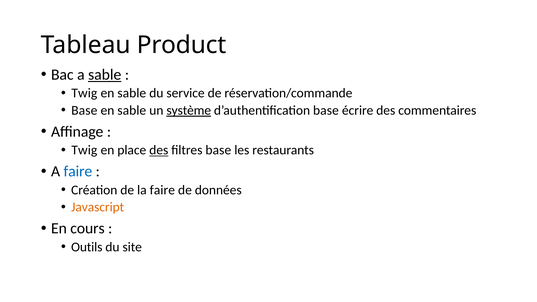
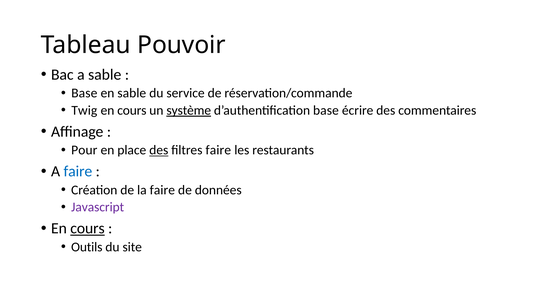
Product: Product -> Pouvoir
sable at (105, 75) underline: present -> none
Twig at (84, 93): Twig -> Base
Base at (84, 110): Base -> Twig
sable at (132, 110): sable -> cours
Twig at (84, 150): Twig -> Pour
filtres base: base -> faire
Javascript colour: orange -> purple
cours at (87, 229) underline: none -> present
